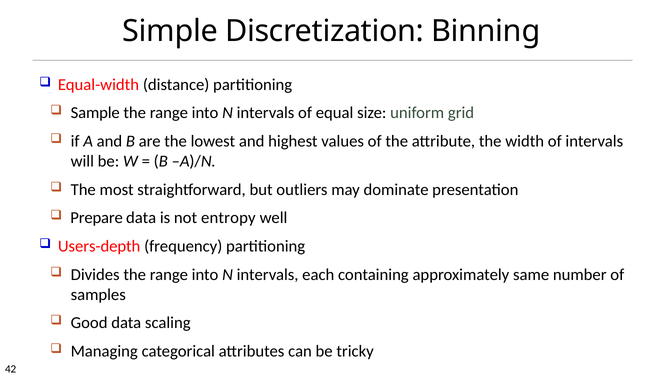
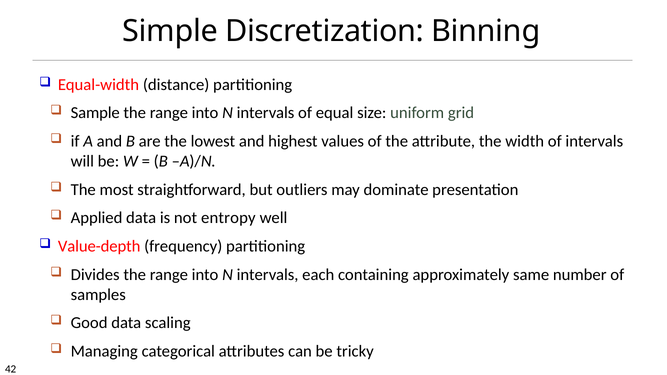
Prepare: Prepare -> Applied
Users-depth: Users-depth -> Value-depth
